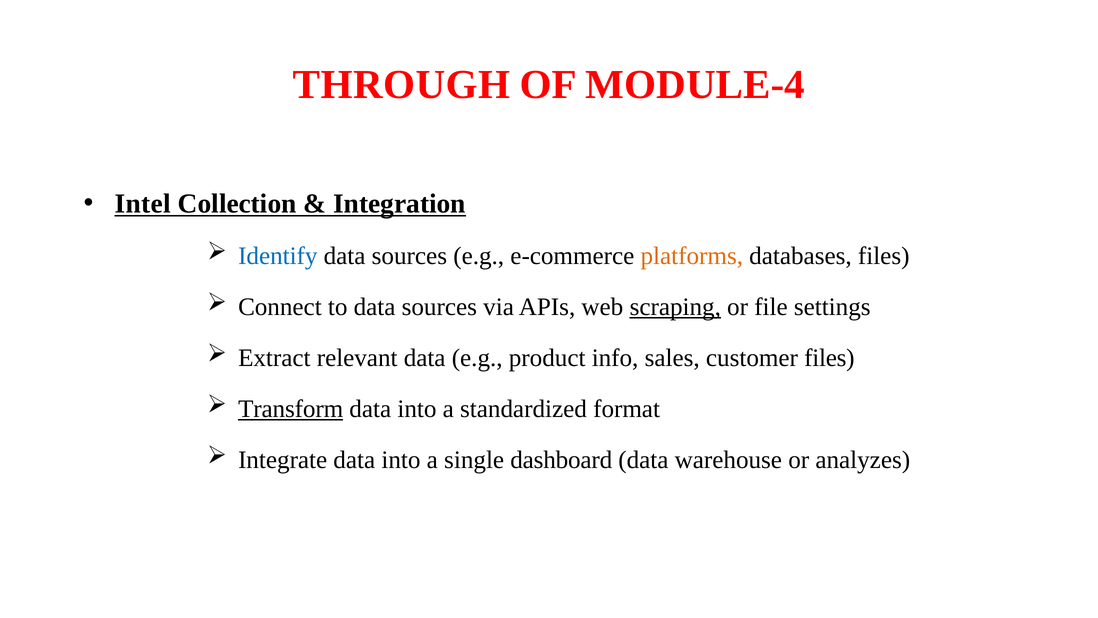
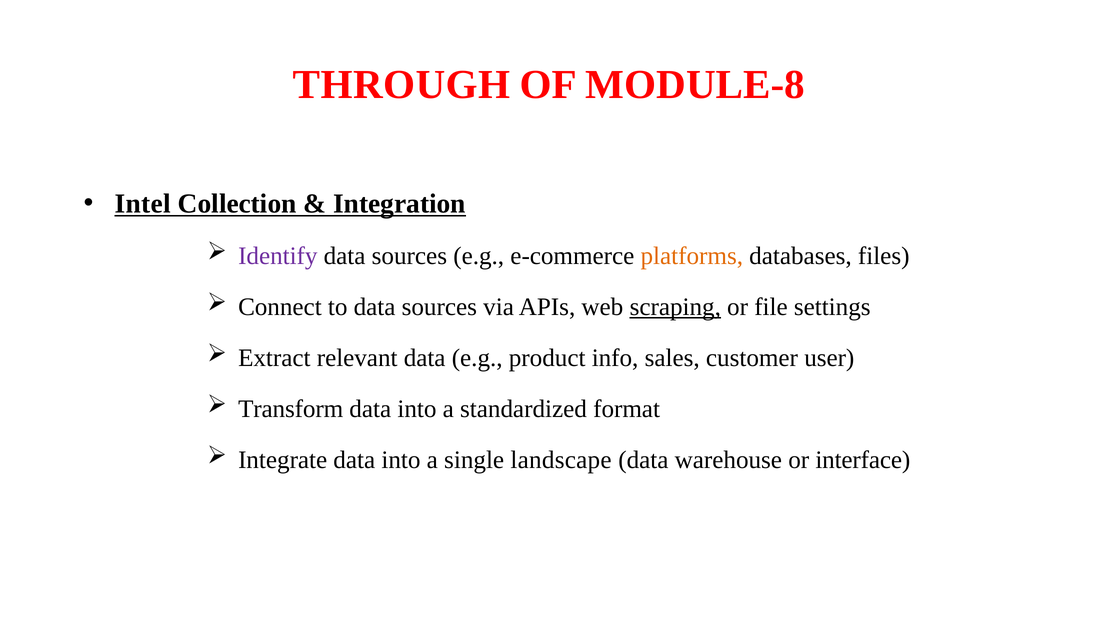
MODULE-4: MODULE-4 -> MODULE-8
Identify colour: blue -> purple
customer files: files -> user
Transform underline: present -> none
dashboard: dashboard -> landscape
analyzes: analyzes -> interface
